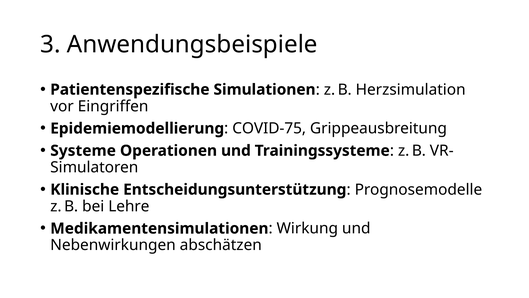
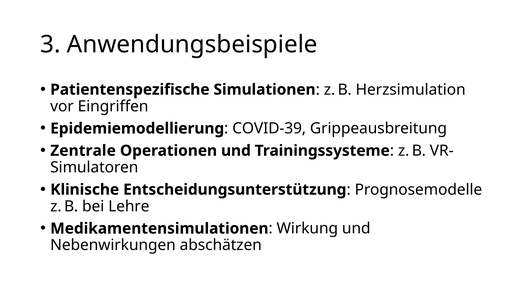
COVID-75: COVID-75 -> COVID-39
Systeme: Systeme -> Zentrale
